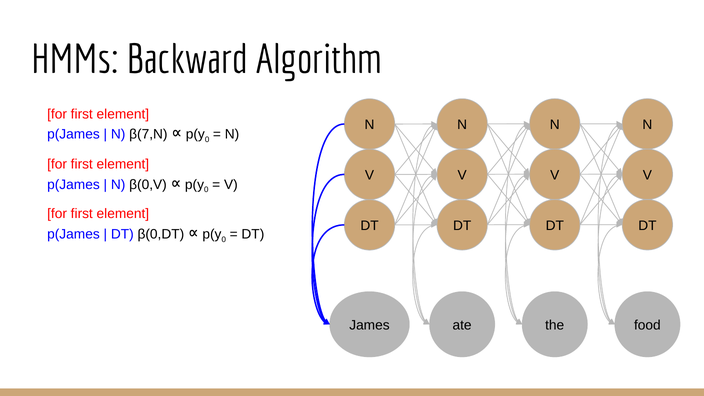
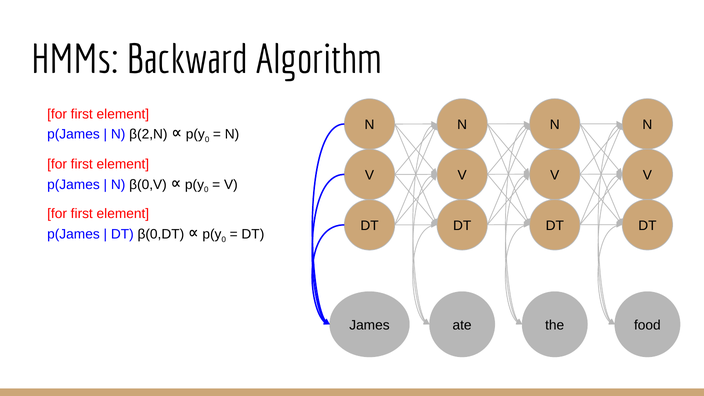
β(7,N: β(7,N -> β(2,N
